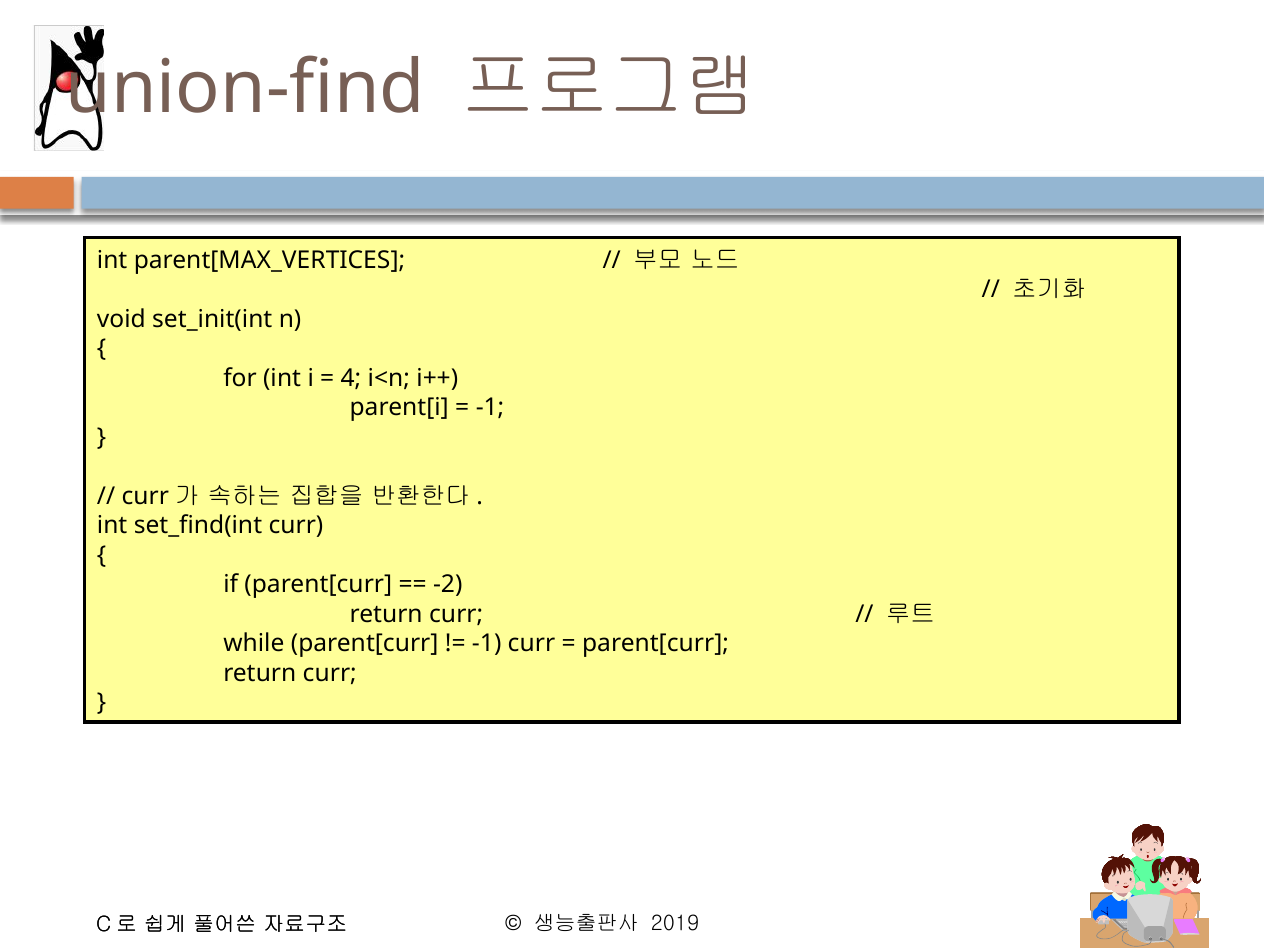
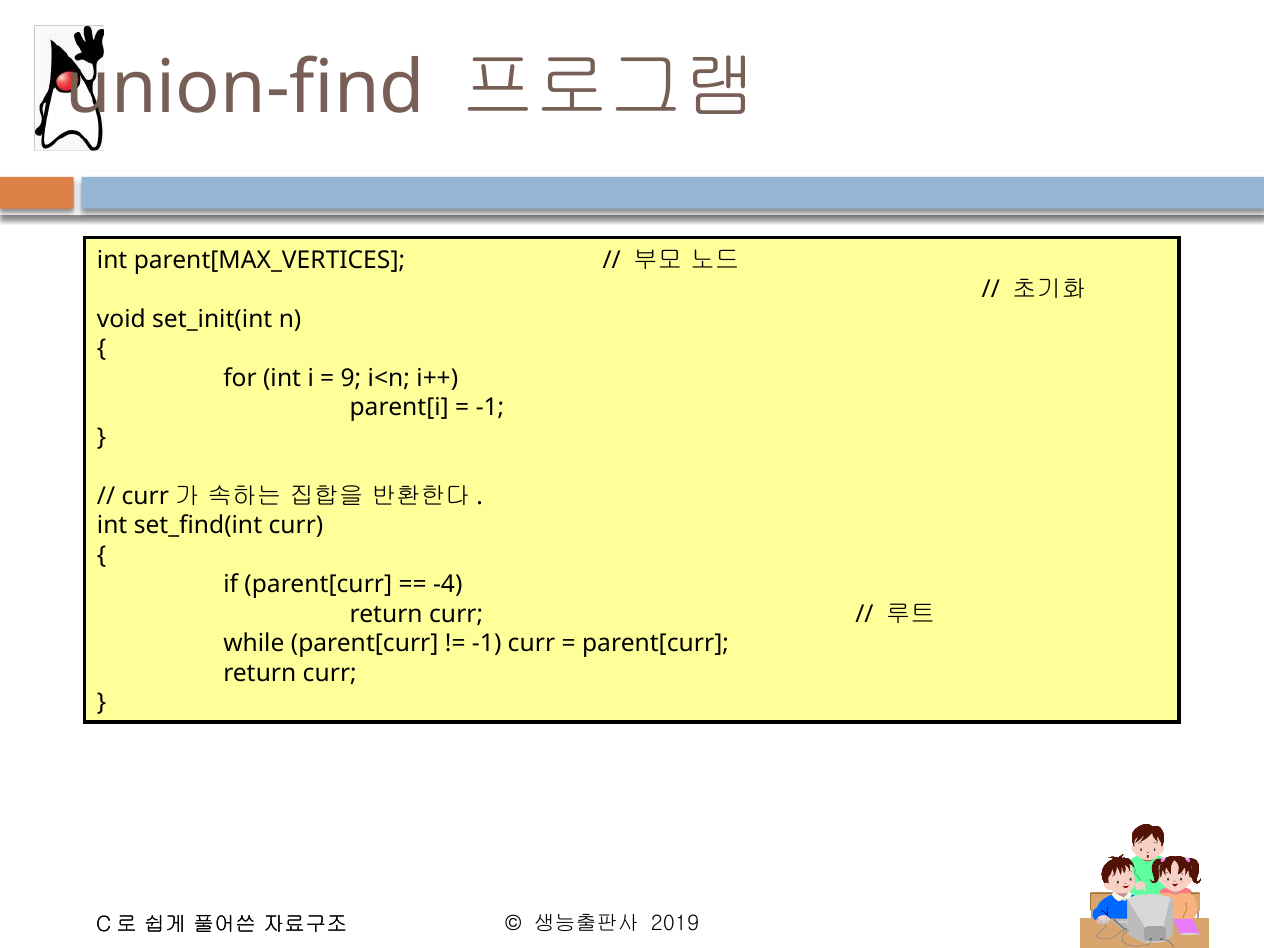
4: 4 -> 9
-2: -2 -> -4
